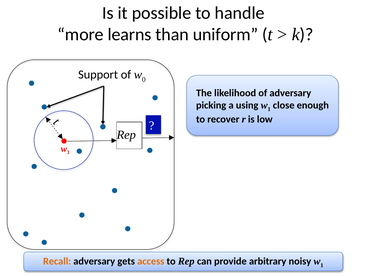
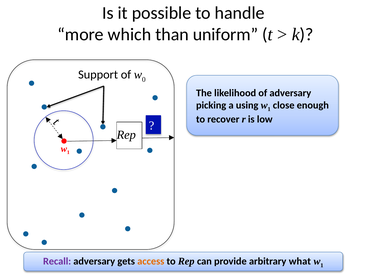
learns: learns -> which
Recall colour: orange -> purple
noisy: noisy -> what
